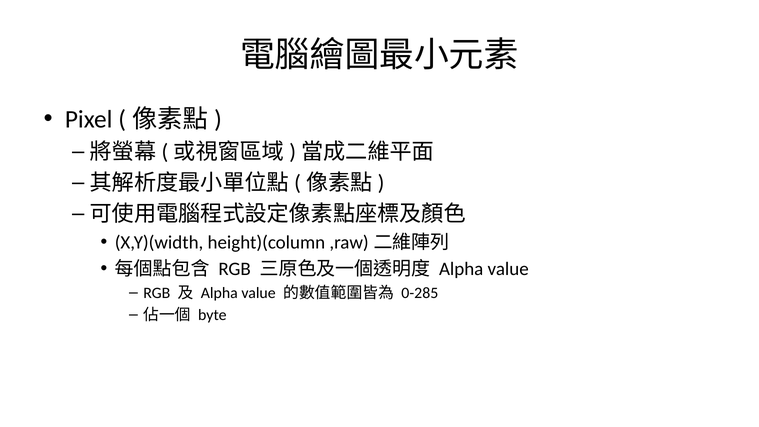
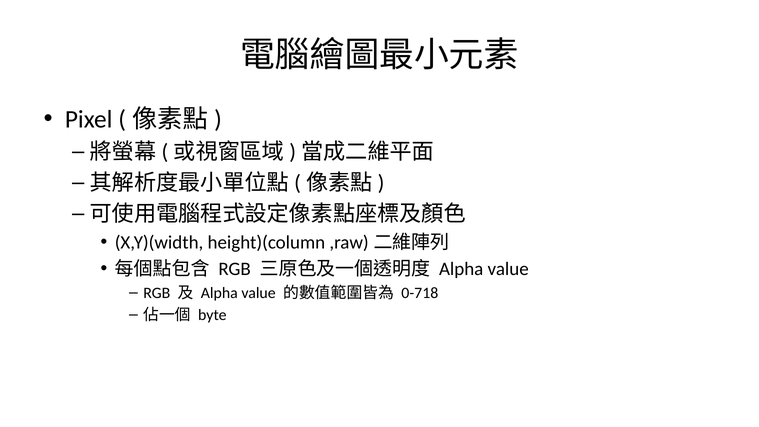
0-285: 0-285 -> 0-718
